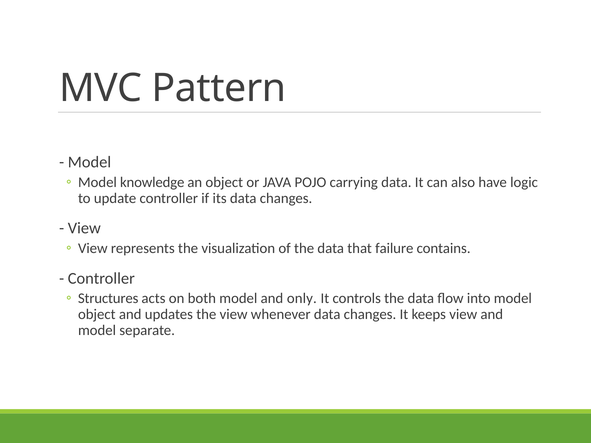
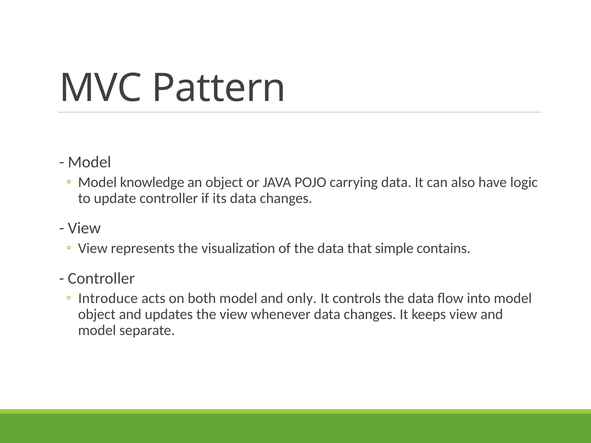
failure: failure -> simple
Structures: Structures -> Introduce
